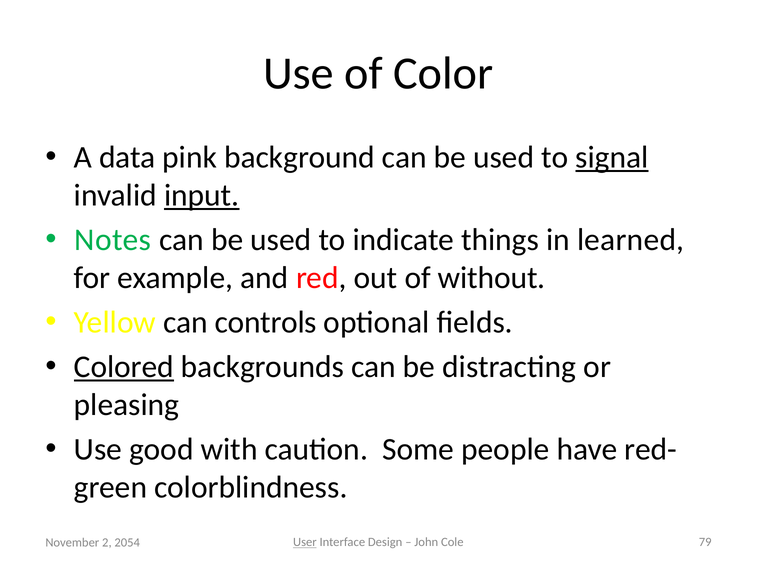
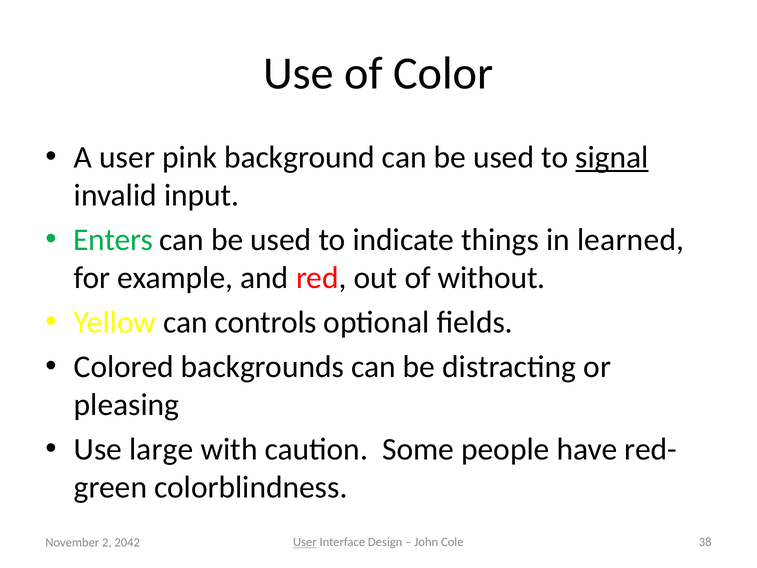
A data: data -> user
input underline: present -> none
Notes: Notes -> Enters
Colored underline: present -> none
good: good -> large
79: 79 -> 38
2054: 2054 -> 2042
